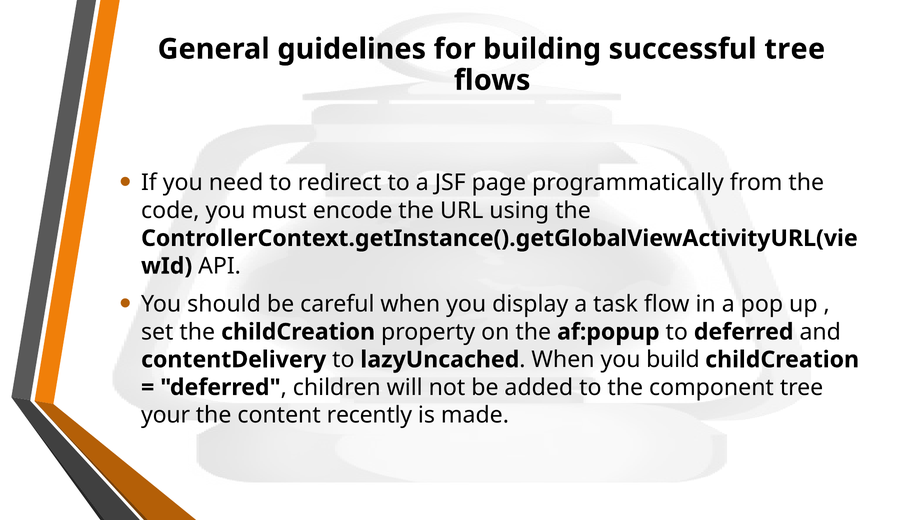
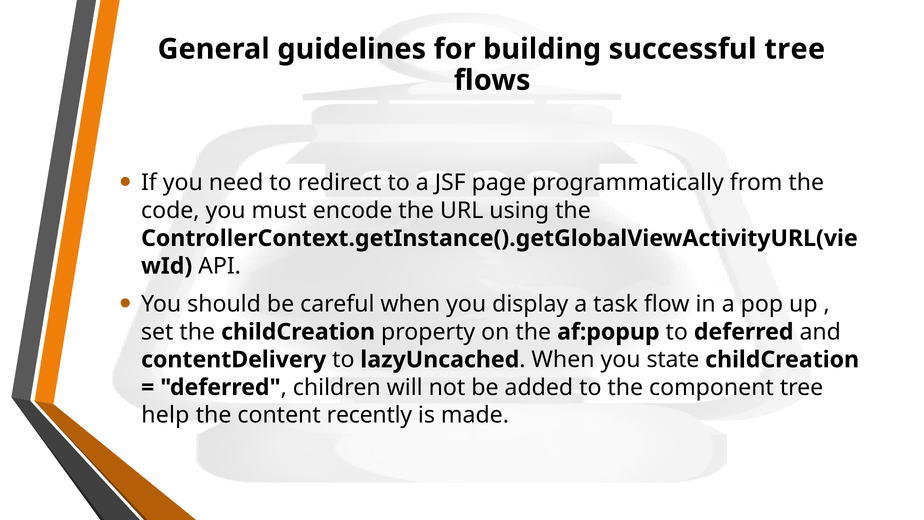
build: build -> state
your: your -> help
